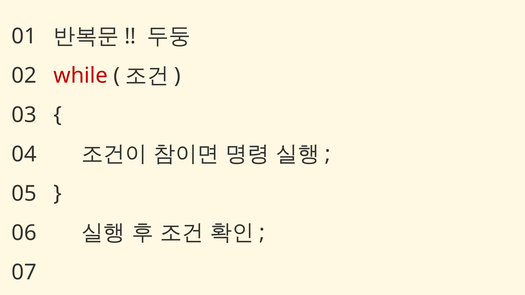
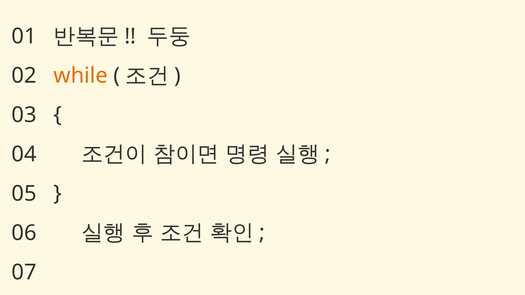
while colour: red -> orange
